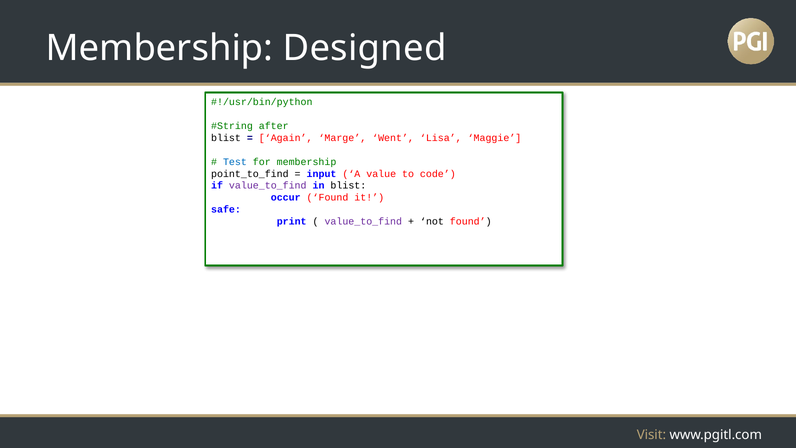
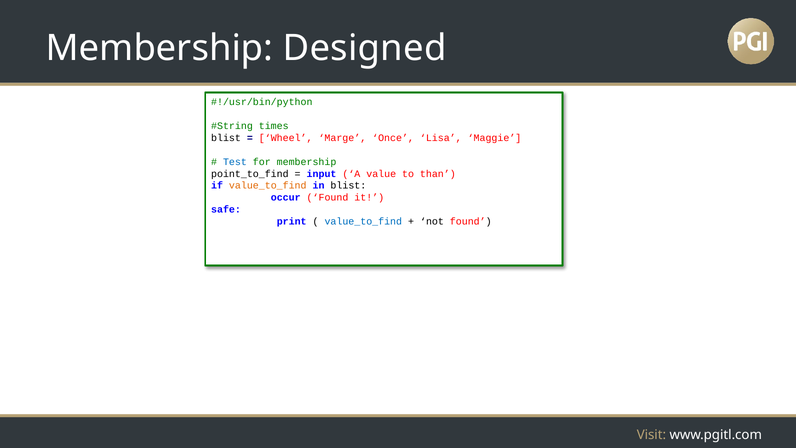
after: after -> times
Again: Again -> Wheel
Went: Went -> Once
code: code -> than
value_to_find at (268, 186) colour: purple -> orange
value_to_find at (363, 221) colour: purple -> blue
